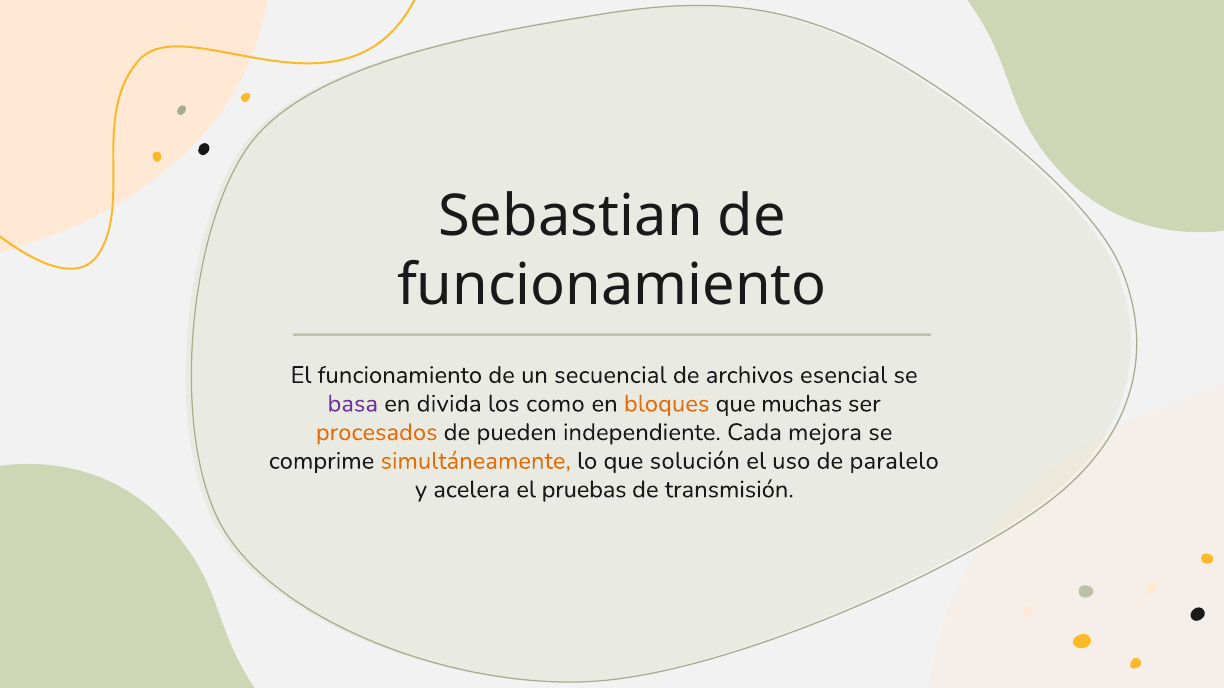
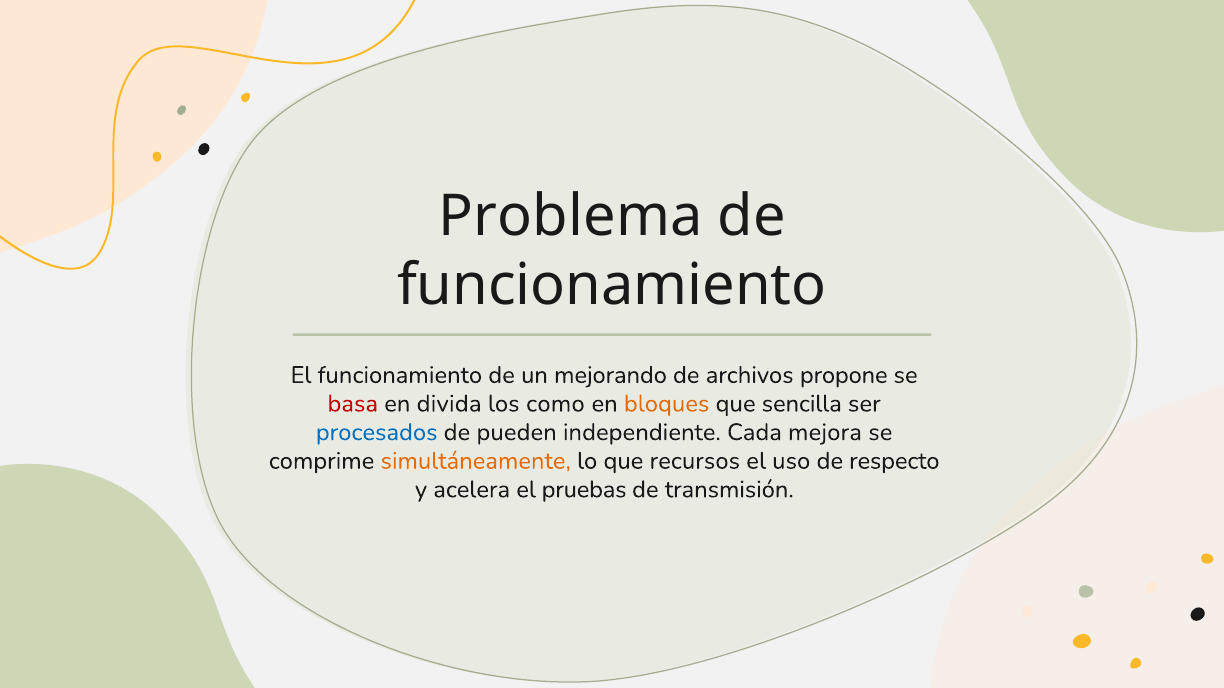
Sebastian: Sebastian -> Problema
secuencial: secuencial -> mejorando
esencial: esencial -> propone
basa colour: purple -> red
muchas: muchas -> sencilla
procesados colour: orange -> blue
solución: solución -> recursos
paralelo: paralelo -> respecto
